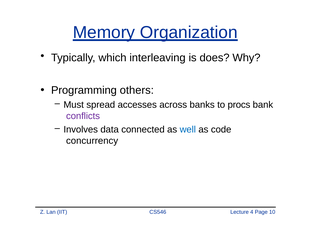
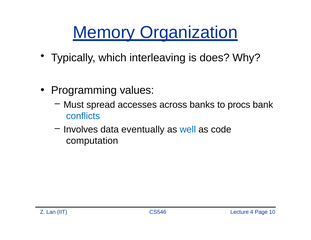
others: others -> values
conflicts colour: purple -> blue
connected: connected -> eventually
concurrency: concurrency -> computation
